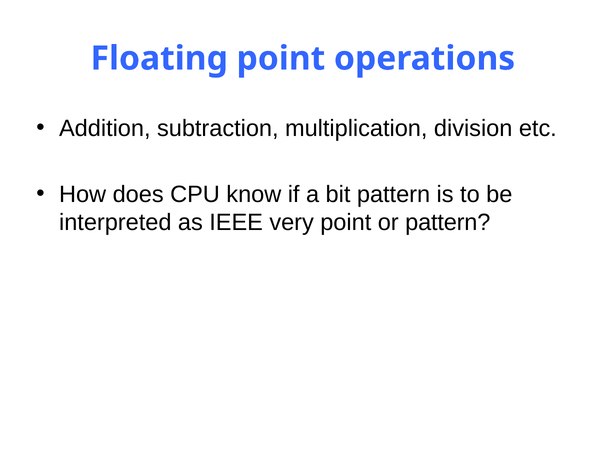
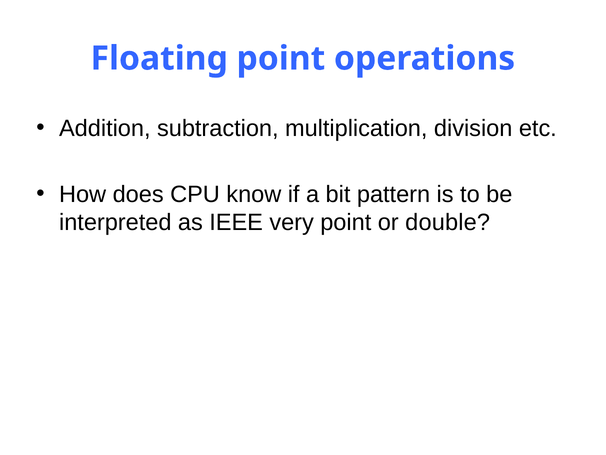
or pattern: pattern -> double
